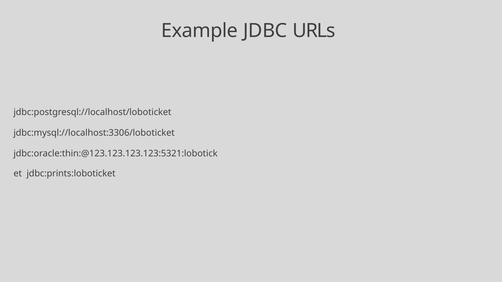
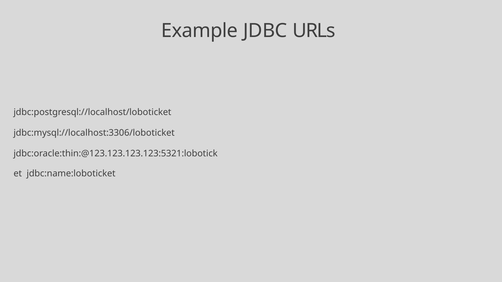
jdbc:prints:loboticket: jdbc:prints:loboticket -> jdbc:name:loboticket
